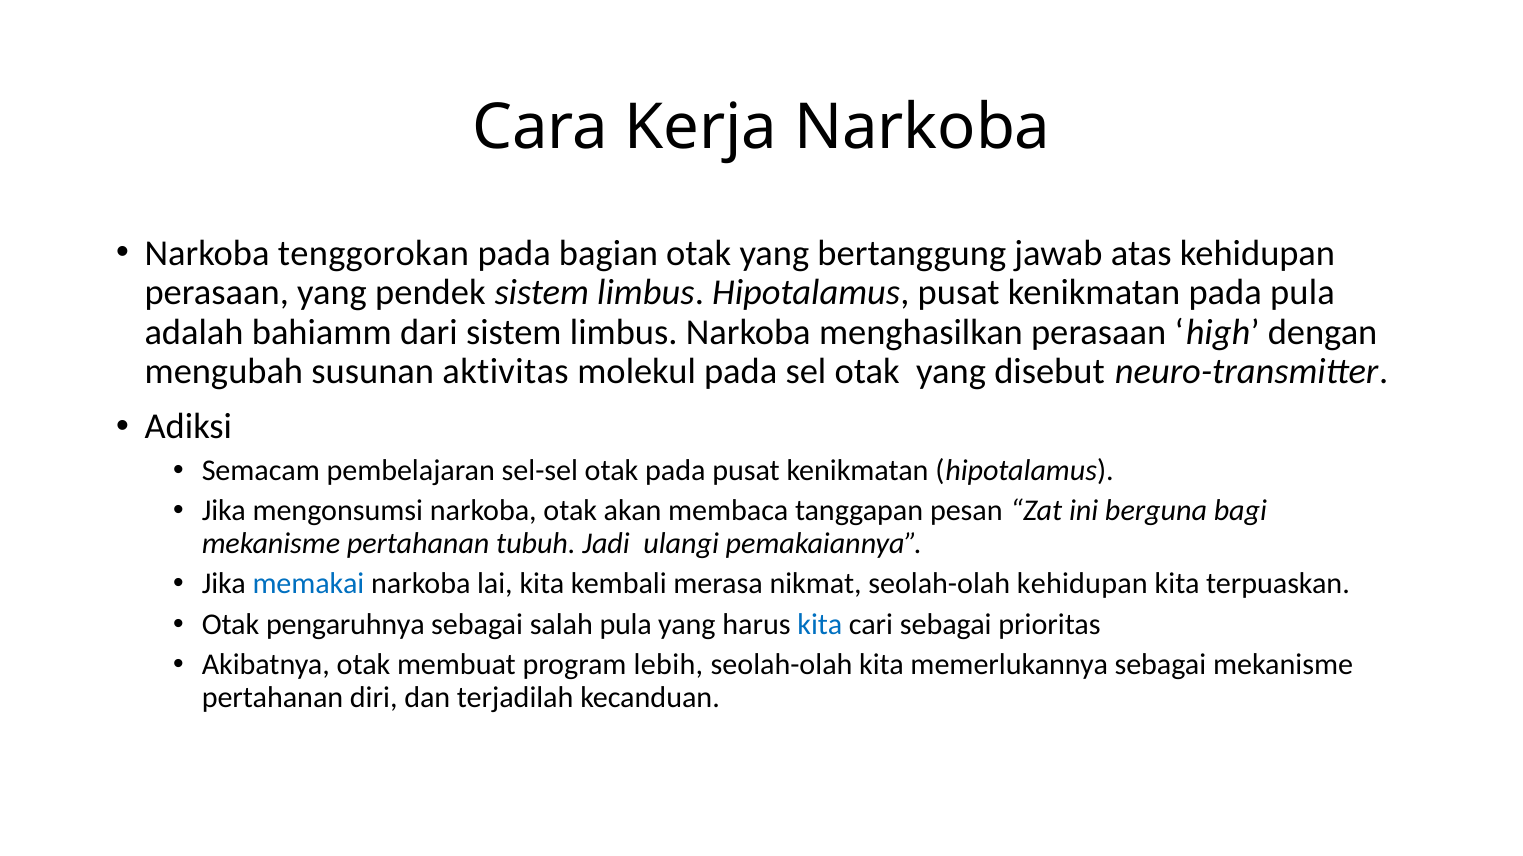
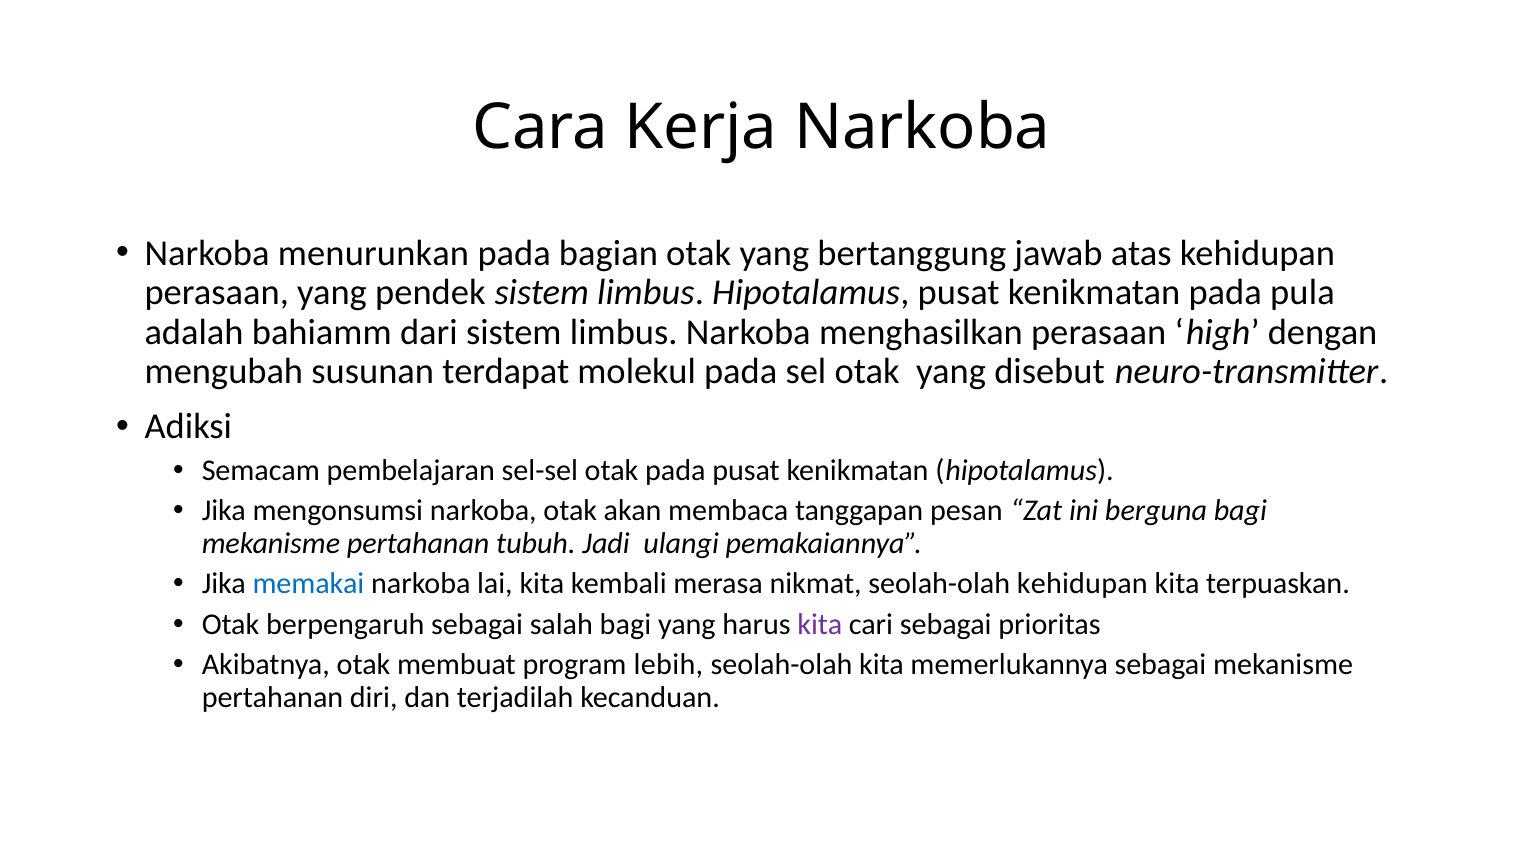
tenggorokan: tenggorokan -> menurunkan
aktivitas: aktivitas -> terdapat
pengaruhnya: pengaruhnya -> berpengaruh
salah pula: pula -> bagi
kita at (820, 625) colour: blue -> purple
